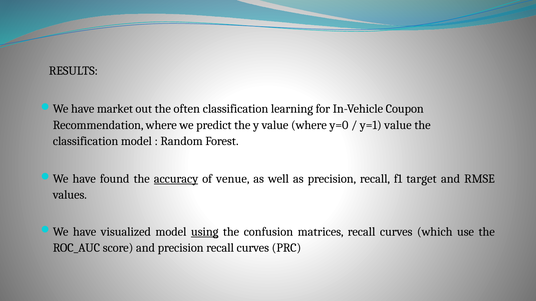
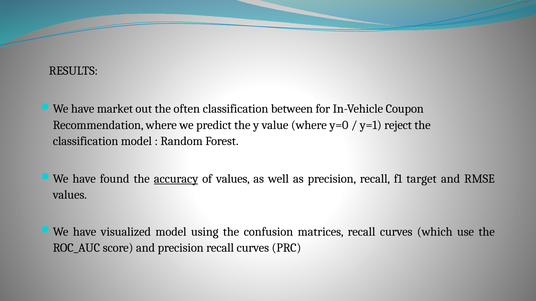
learning: learning -> between
y=1 value: value -> reject
of venue: venue -> values
using underline: present -> none
